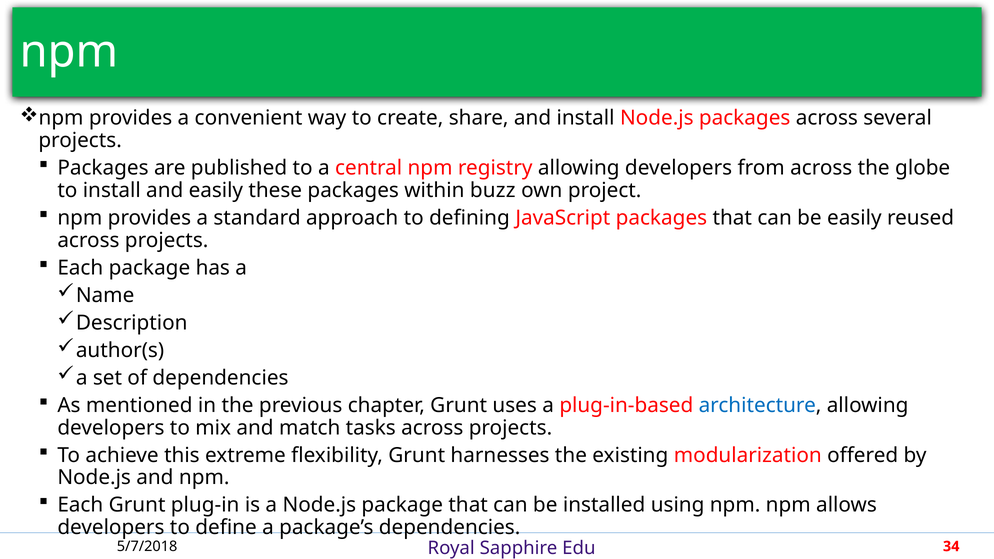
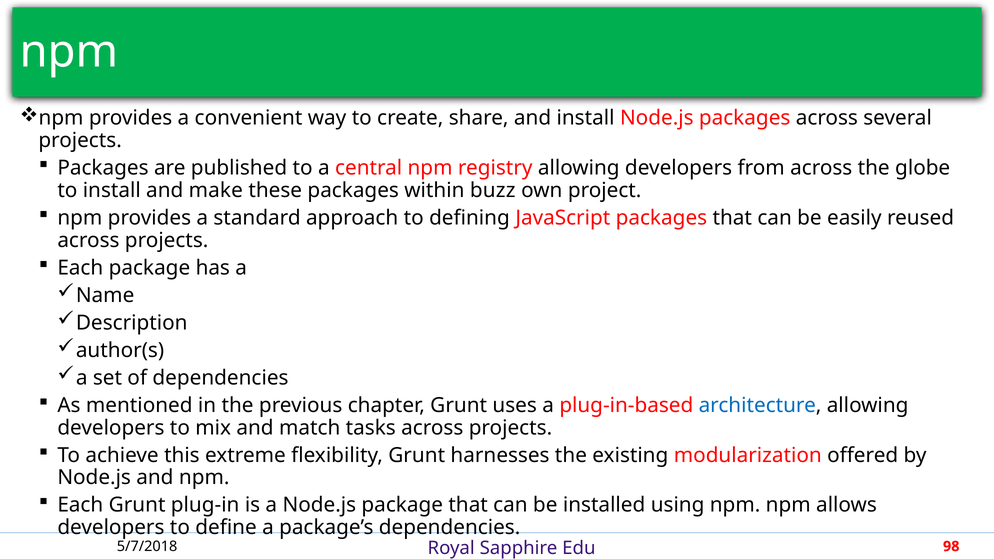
and easily: easily -> make
34: 34 -> 98
